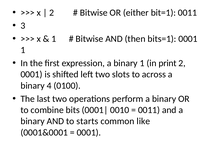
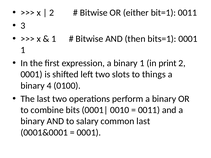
across: across -> things
starts: starts -> salary
common like: like -> last
